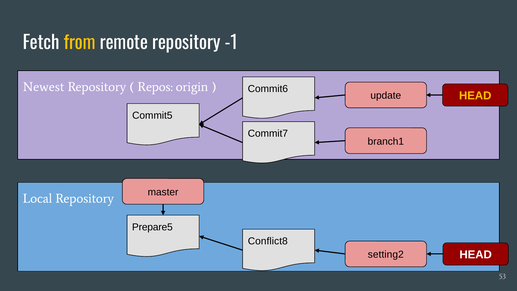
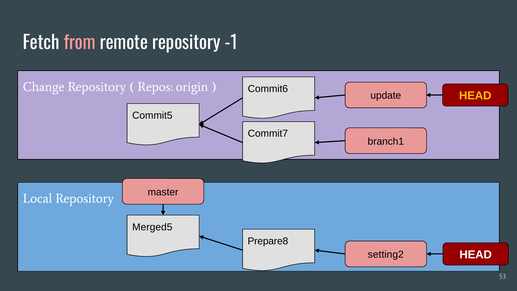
from colour: yellow -> pink
Newest: Newest -> Change
Prepare5: Prepare5 -> Merged5
Conflict8: Conflict8 -> Prepare8
